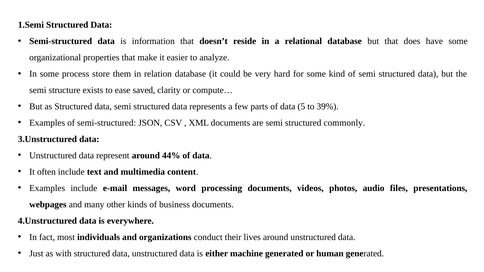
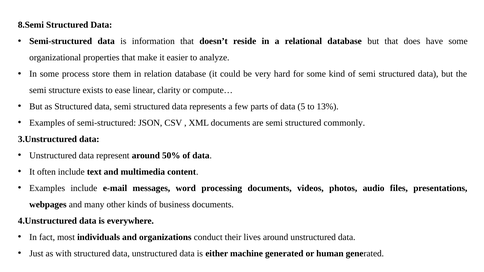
1.Semi: 1.Semi -> 8.Semi
saved: saved -> linear
39%: 39% -> 13%
44%: 44% -> 50%
